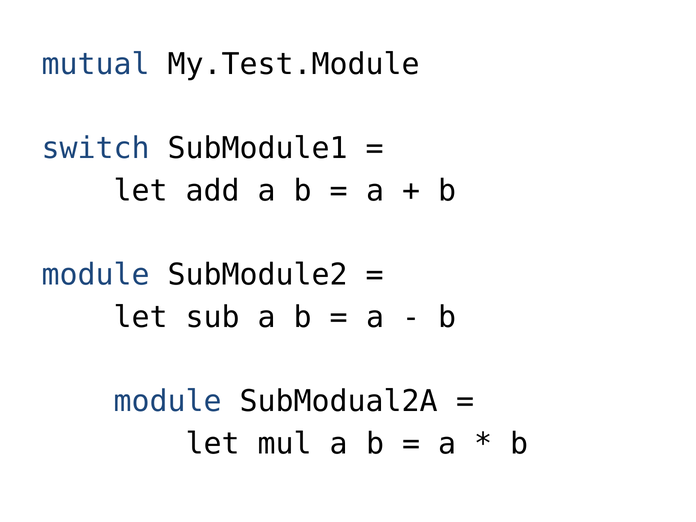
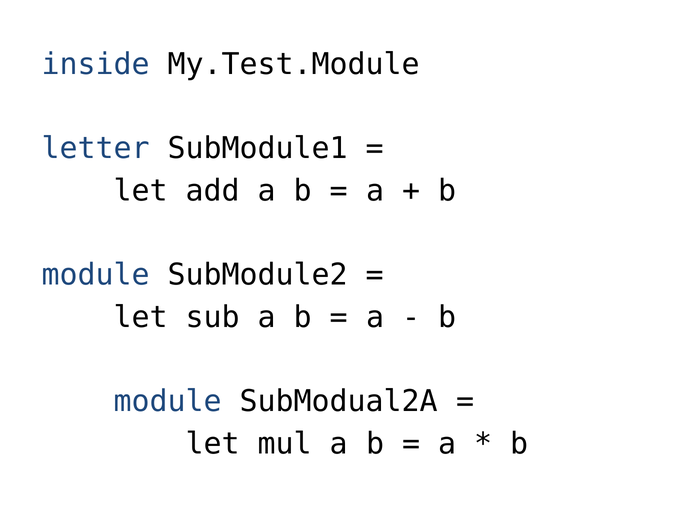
mutual: mutual -> inside
switch: switch -> letter
